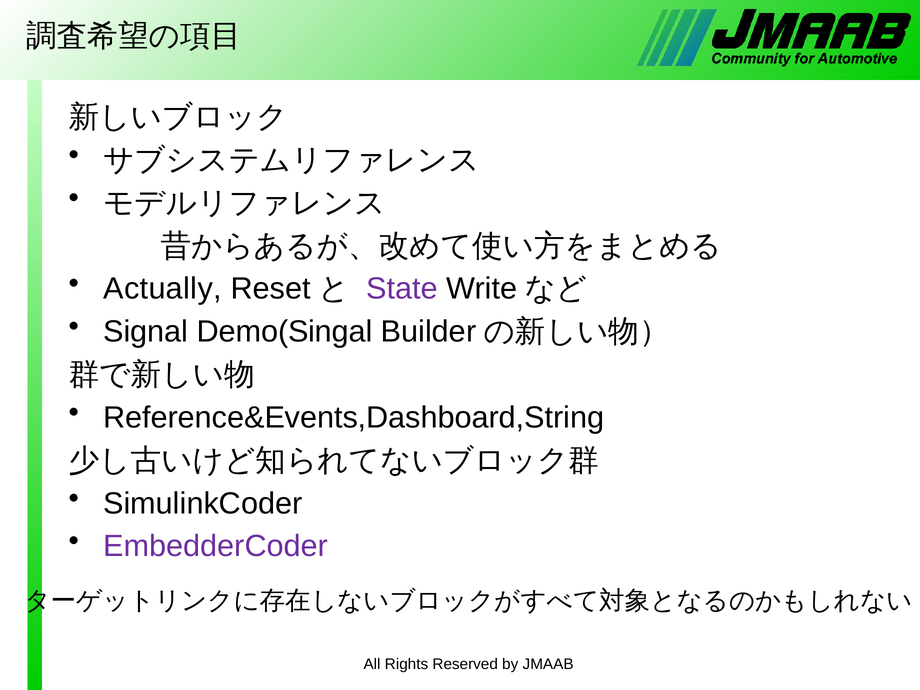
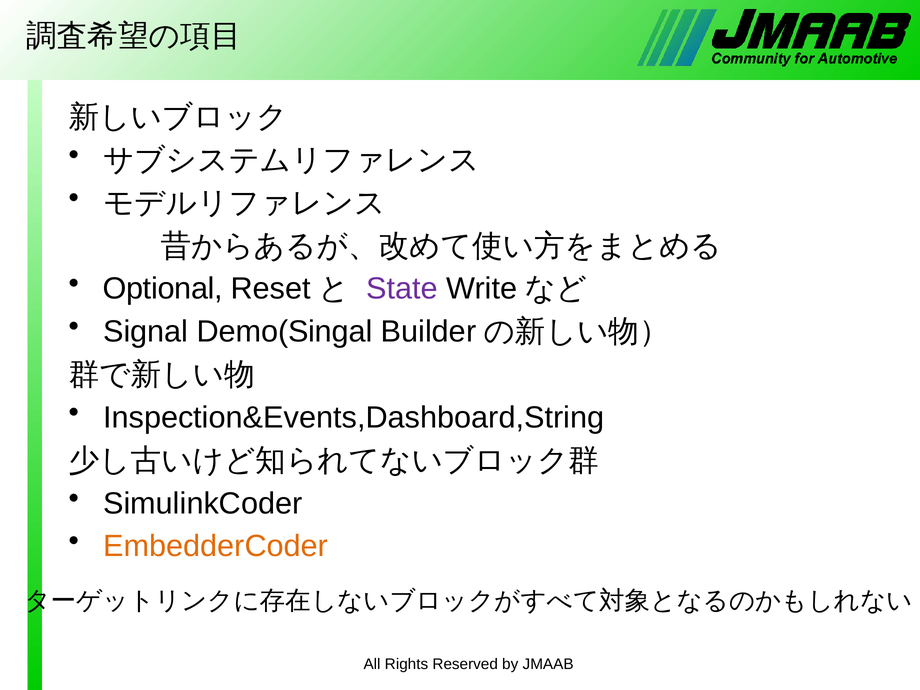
Actually: Actually -> Optional
Reference&Events,Dashboard,String: Reference&Events,Dashboard,String -> Inspection&Events,Dashboard,String
EmbedderCoder colour: purple -> orange
